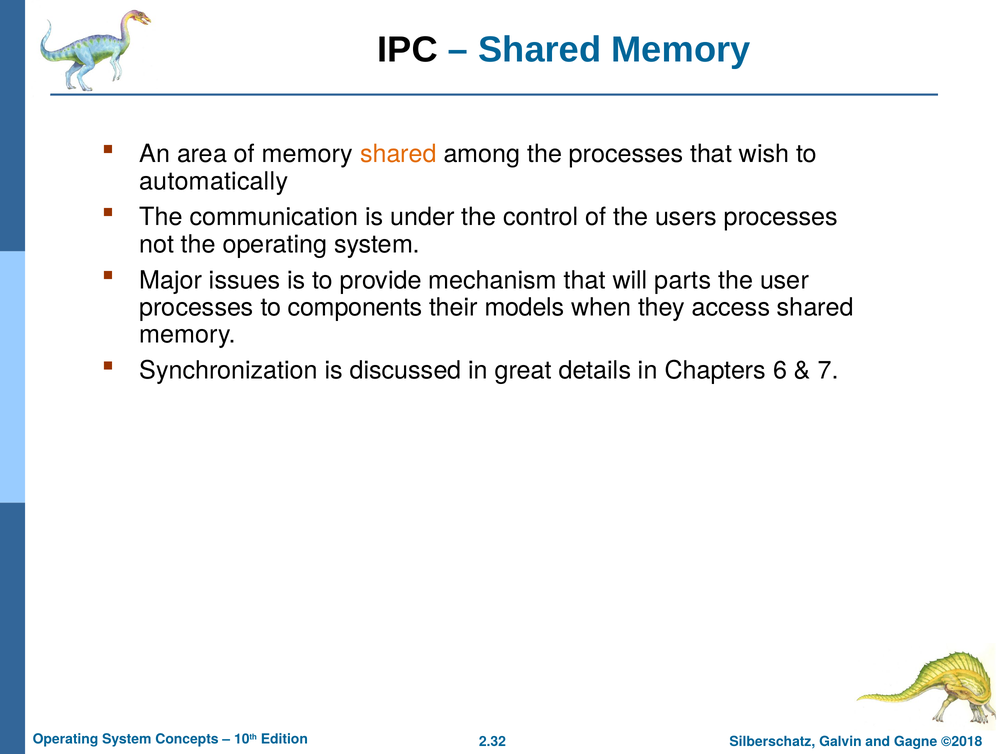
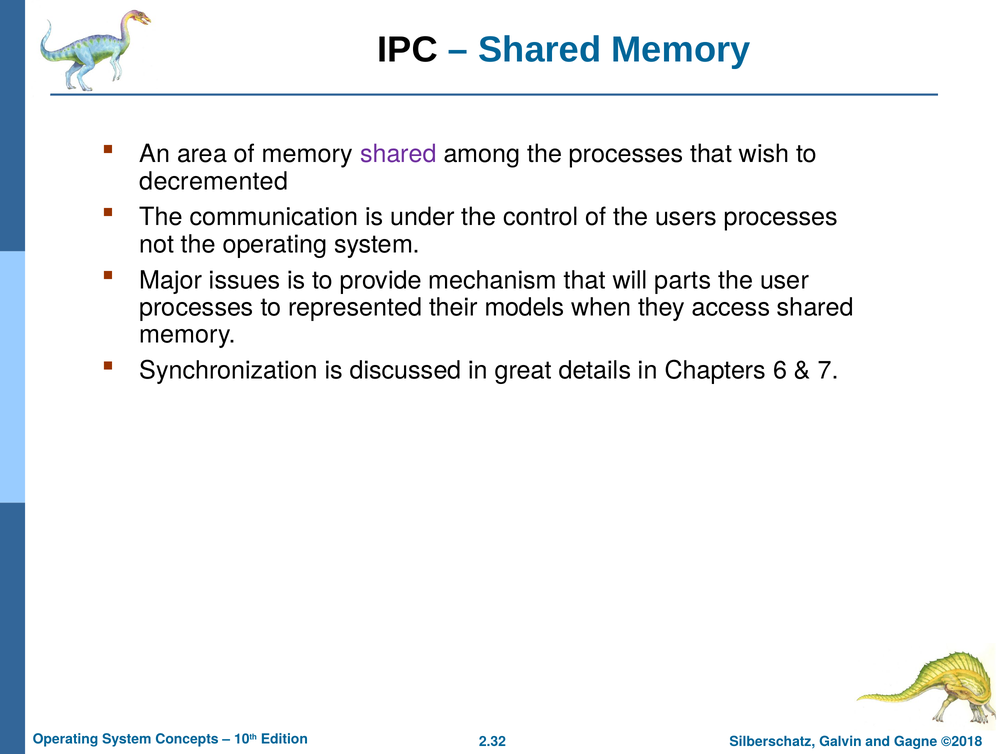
shared at (398, 154) colour: orange -> purple
automatically: automatically -> decremented
components: components -> represented
